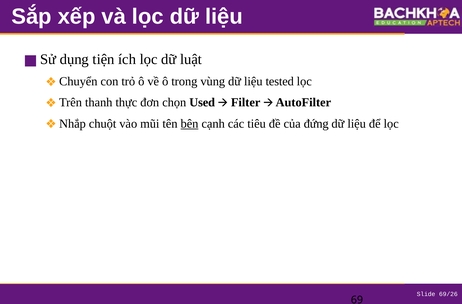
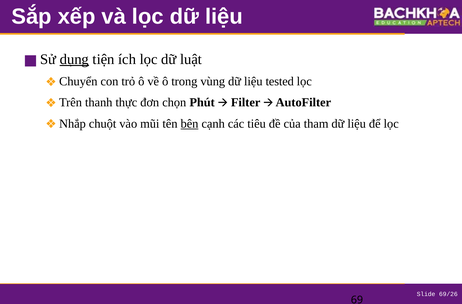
dụng underline: none -> present
Used: Used -> Phút
đứng: đứng -> tham
